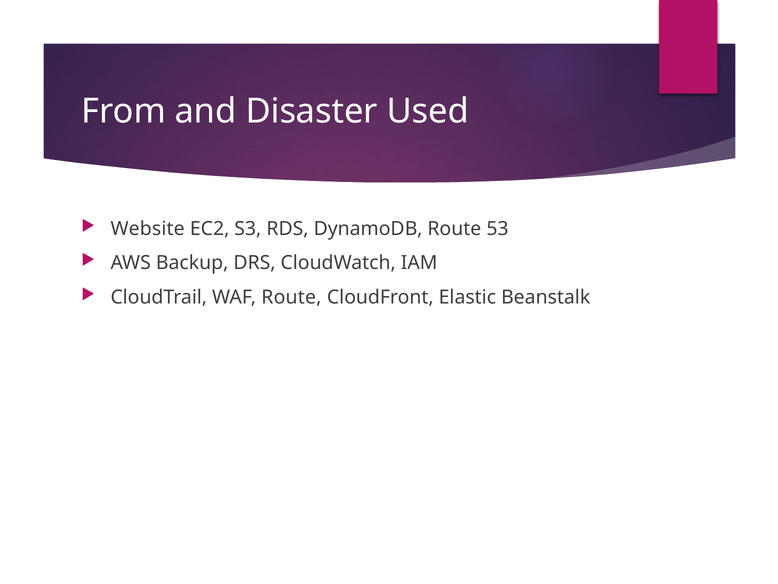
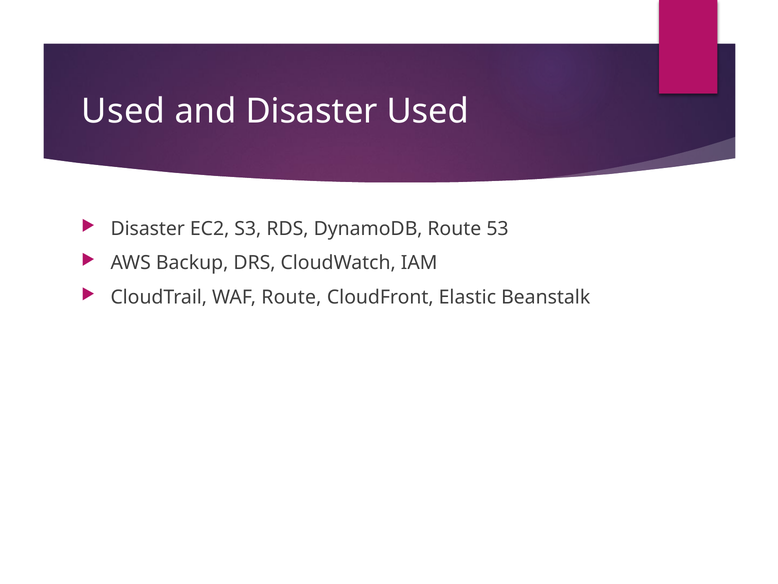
From at (124, 111): From -> Used
Website at (148, 229): Website -> Disaster
